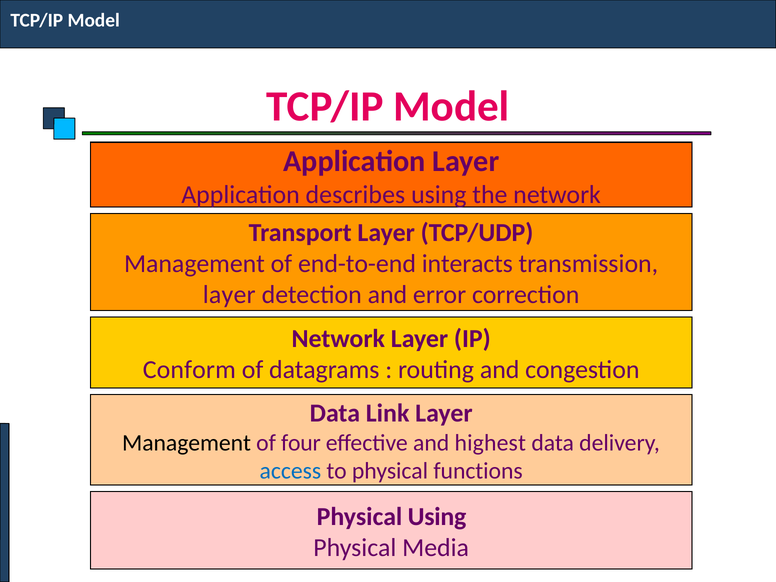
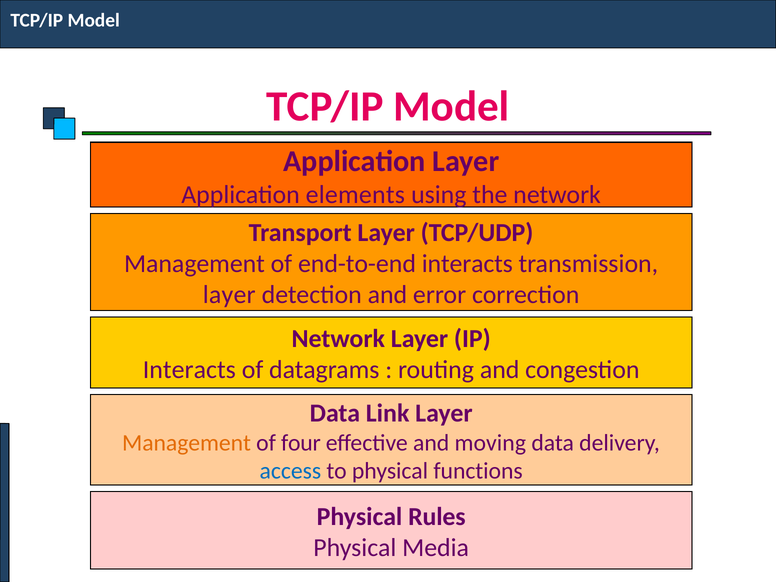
describes: describes -> elements
Conform at (189, 370): Conform -> Interacts
Management at (187, 443) colour: black -> orange
highest: highest -> moving
Physical Using: Using -> Rules
